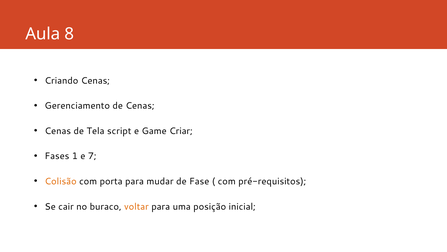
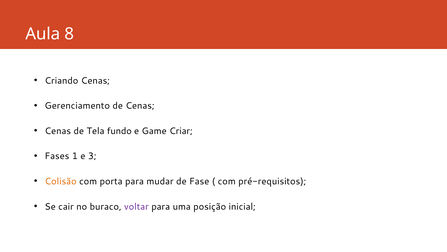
script: script -> fundo
7: 7 -> 3
voltar colour: orange -> purple
